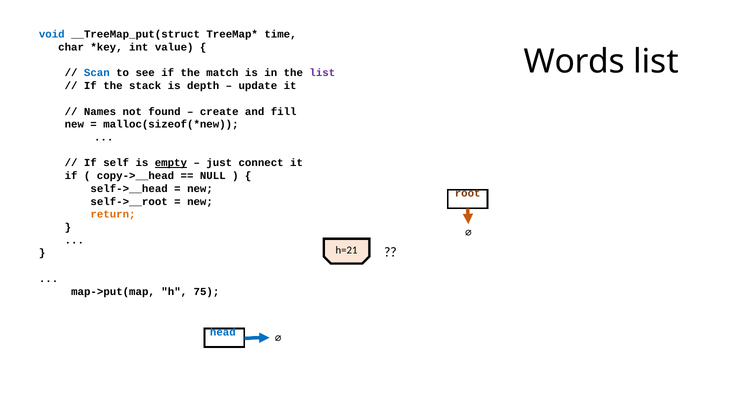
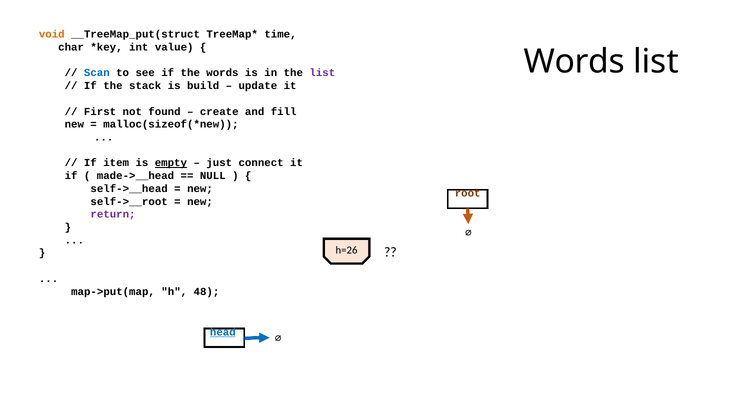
void colour: blue -> orange
the match: match -> words
depth: depth -> build
Names: Names -> First
self: self -> item
copy->__head: copy->__head -> made->__head
return colour: orange -> purple
h=21: h=21 -> h=26
75: 75 -> 48
head underline: none -> present
